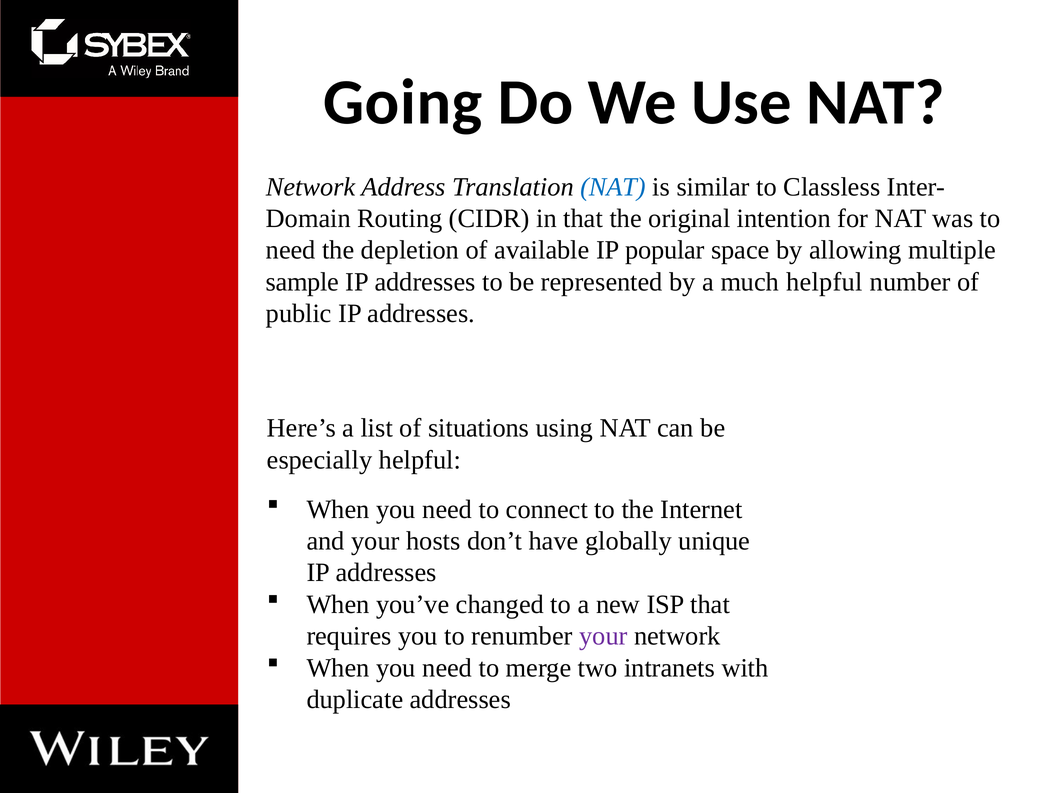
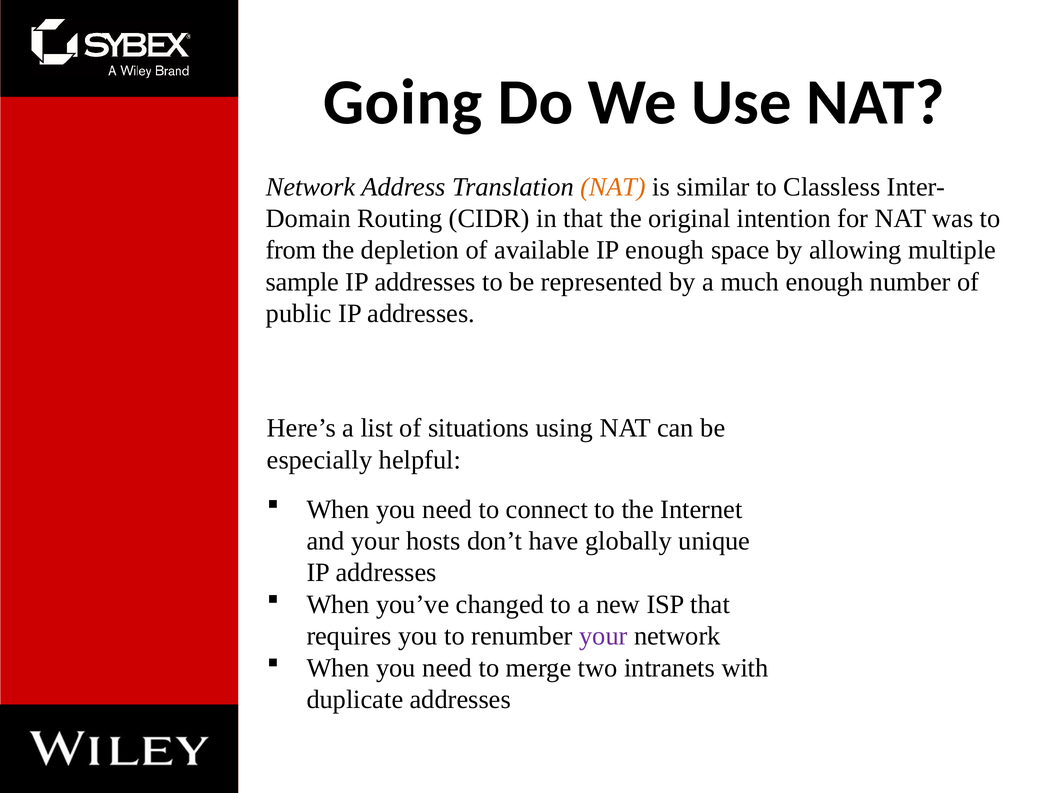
NAT at (613, 187) colour: blue -> orange
need at (291, 250): need -> from
IP popular: popular -> enough
much helpful: helpful -> enough
